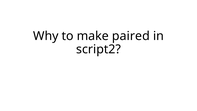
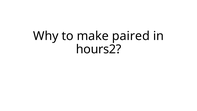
script2: script2 -> hours2
